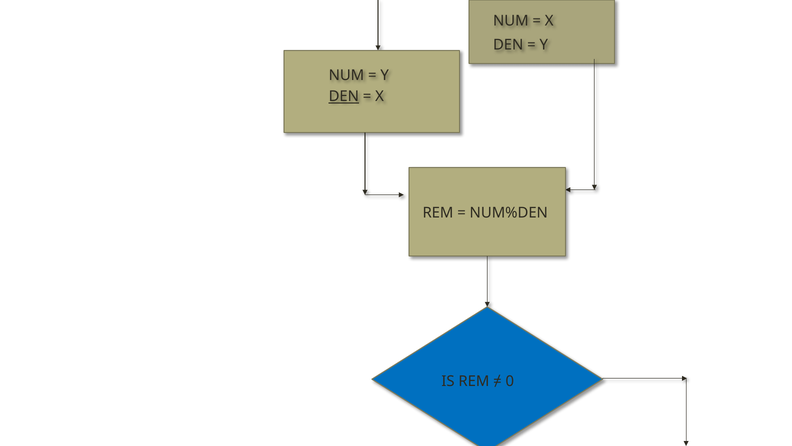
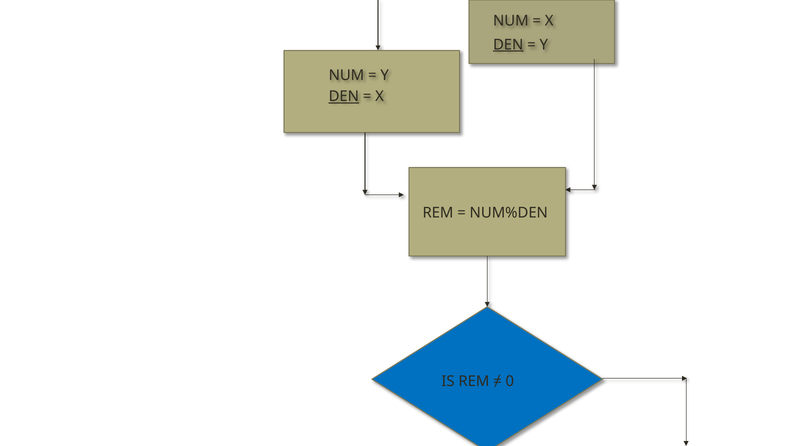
DEN at (508, 45) underline: none -> present
